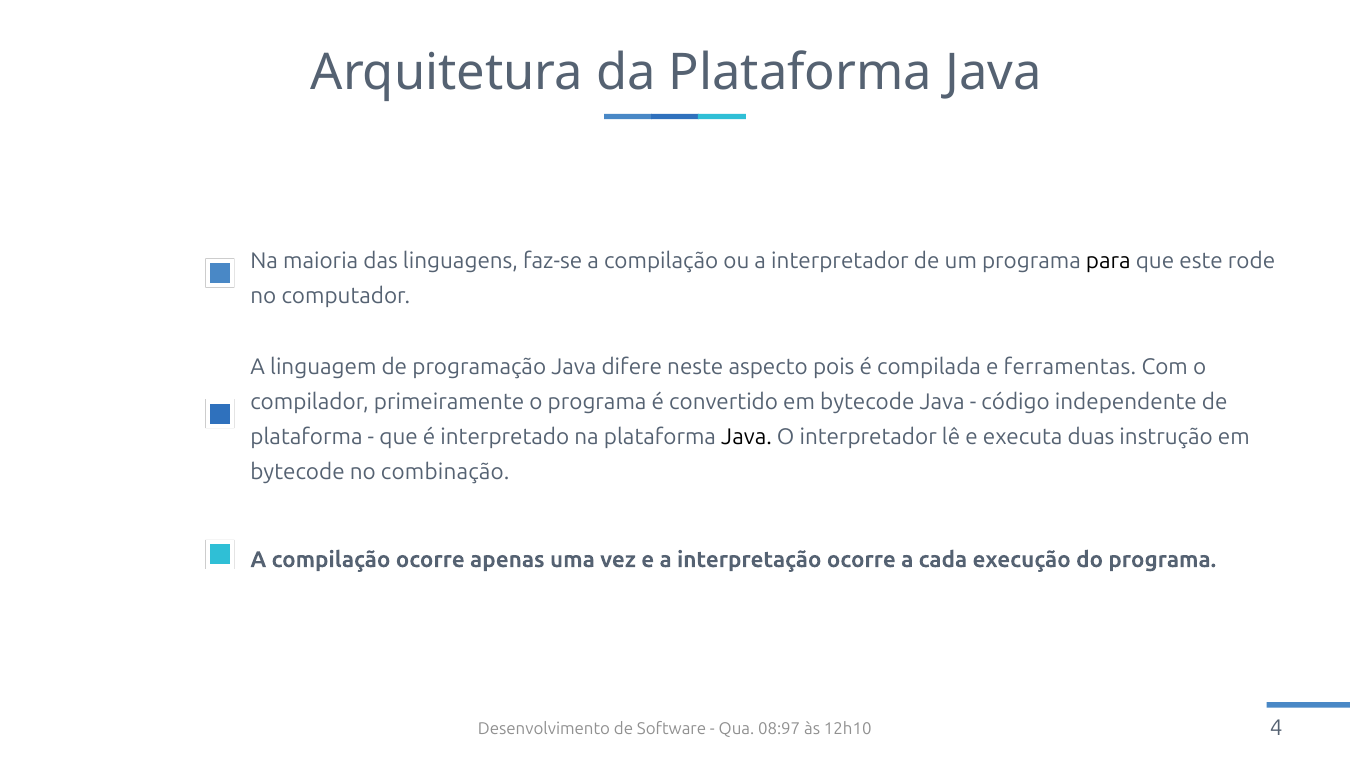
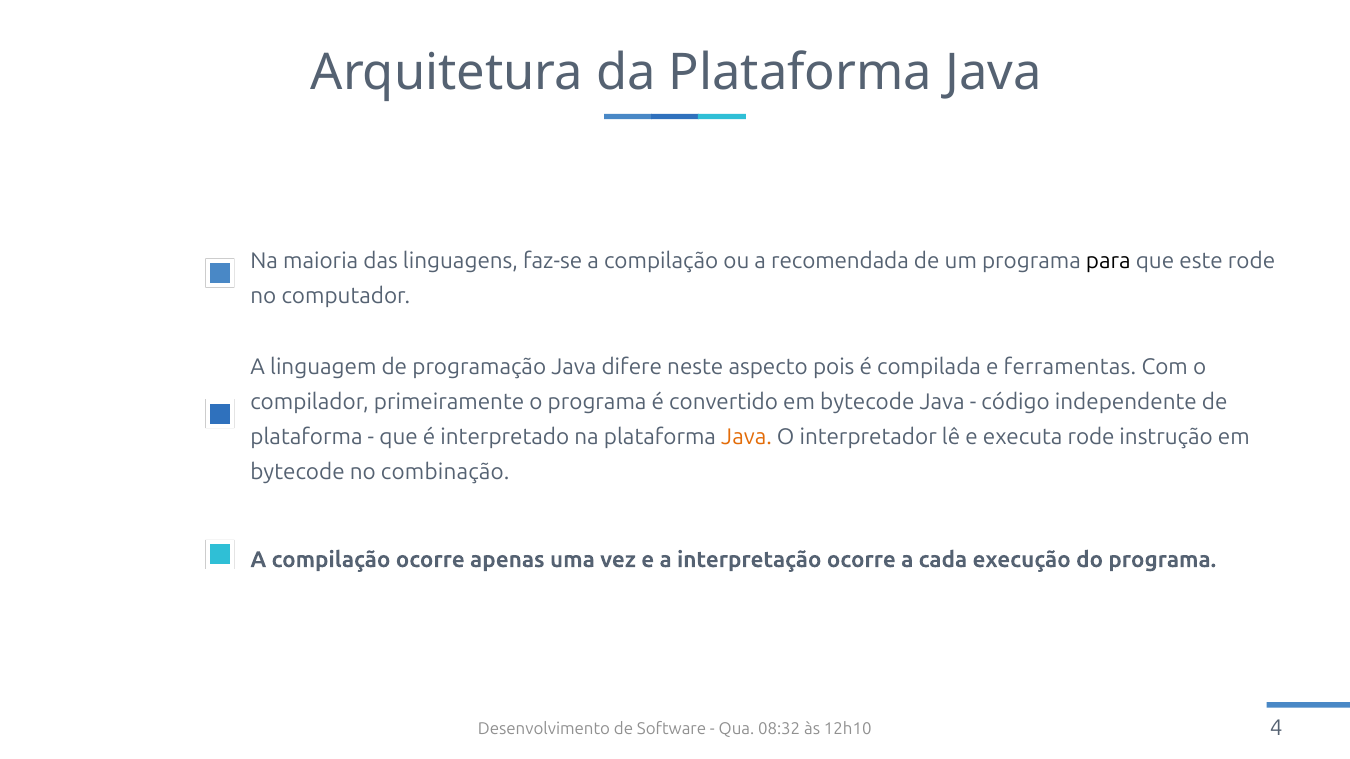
a interpretador: interpretador -> recomendada
Java at (747, 437) colour: black -> orange
executa duas: duas -> rode
08:97: 08:97 -> 08:32
